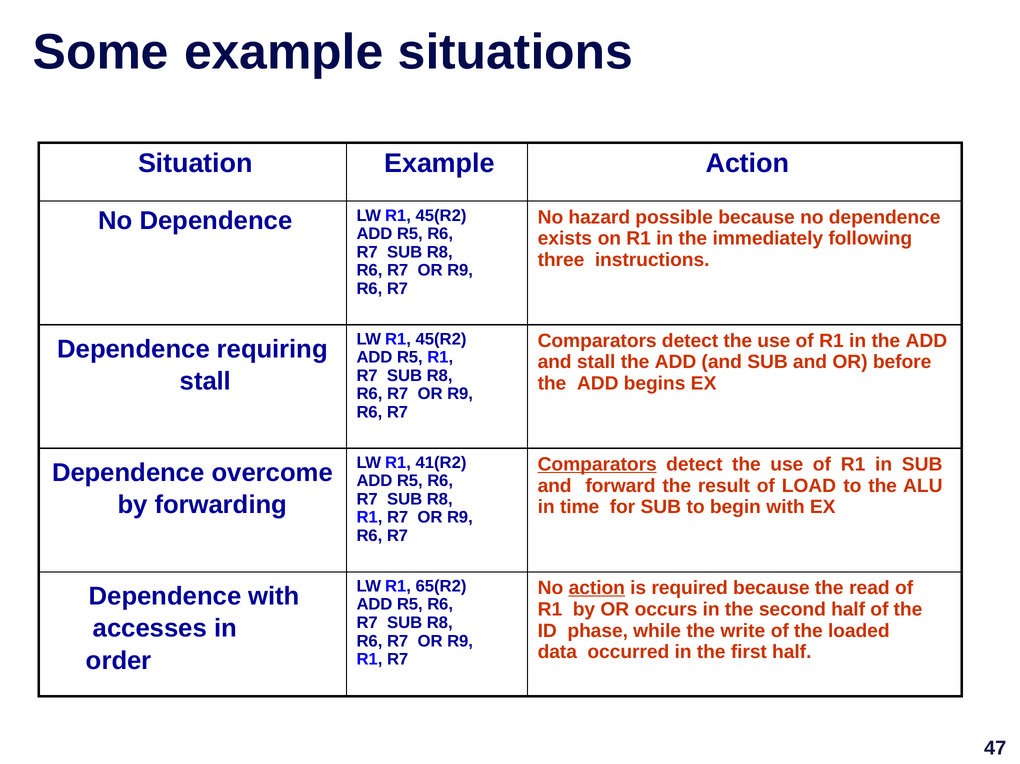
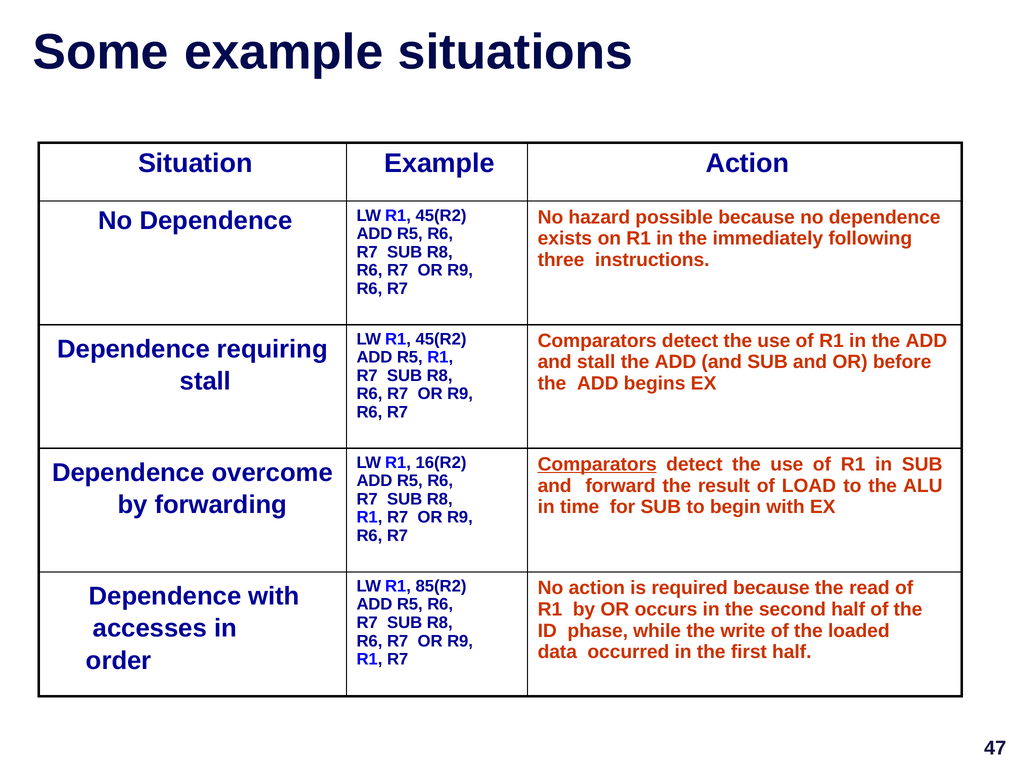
41(R2: 41(R2 -> 16(R2
65(R2: 65(R2 -> 85(R2
action at (597, 588) underline: present -> none
